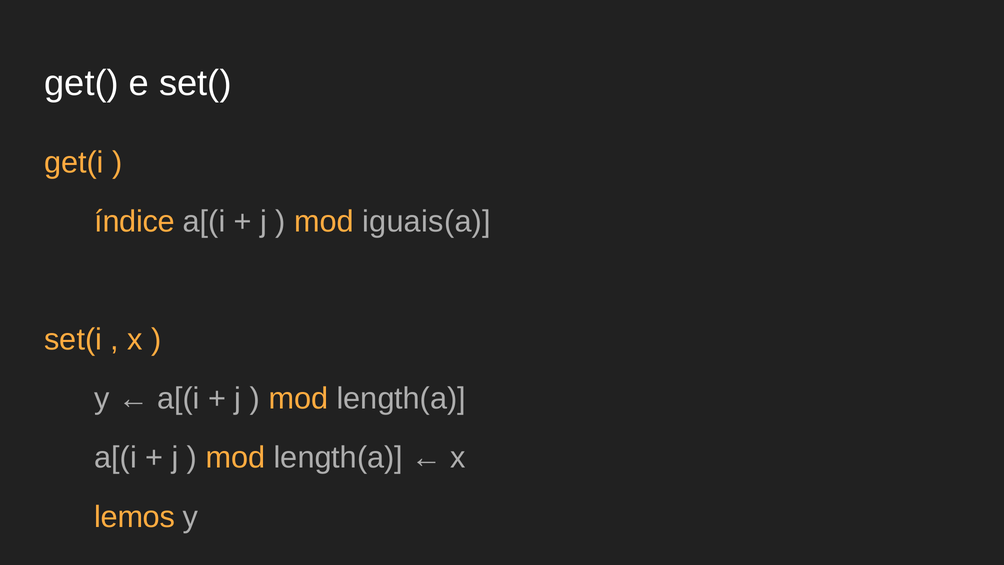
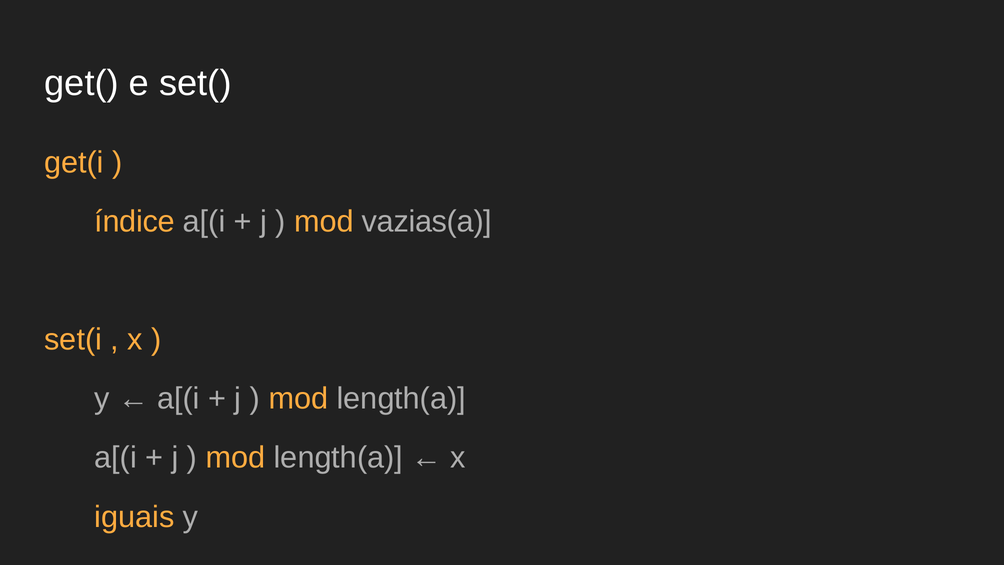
iguais(a: iguais(a -> vazias(a
lemos: lemos -> iguais
